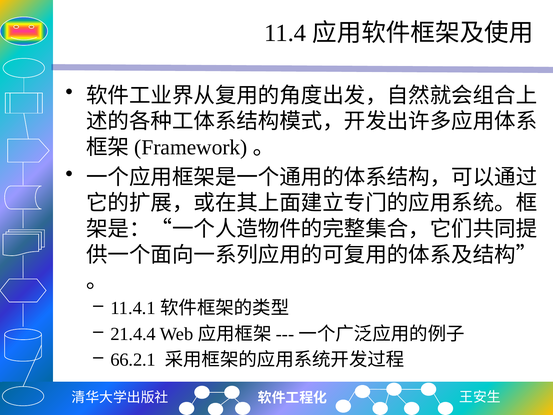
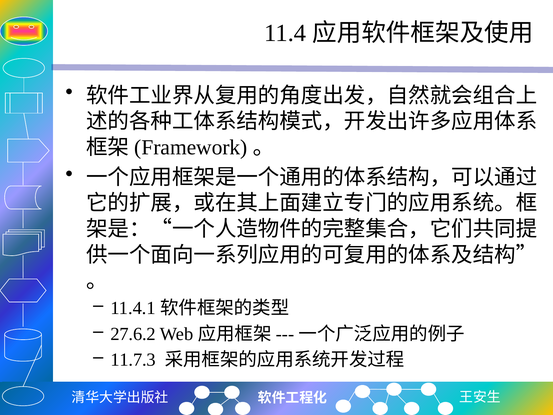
21.4.4: 21.4.4 -> 27.6.2
66.2.1: 66.2.1 -> 11.7.3
